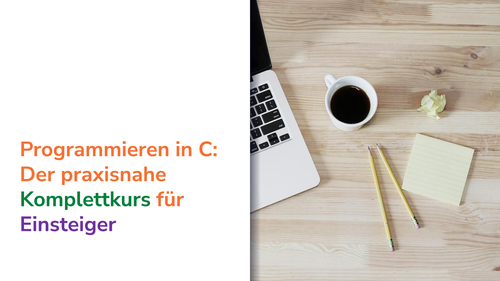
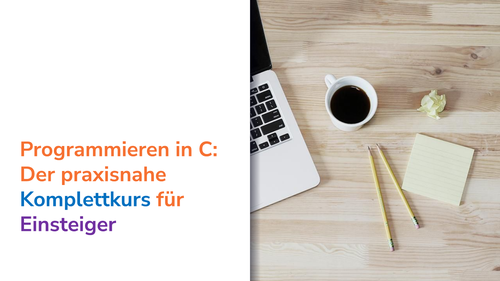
Komplettkurs colour: green -> blue
